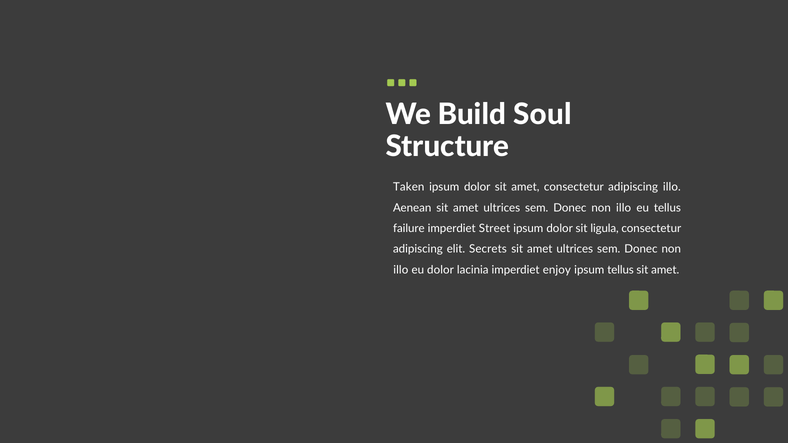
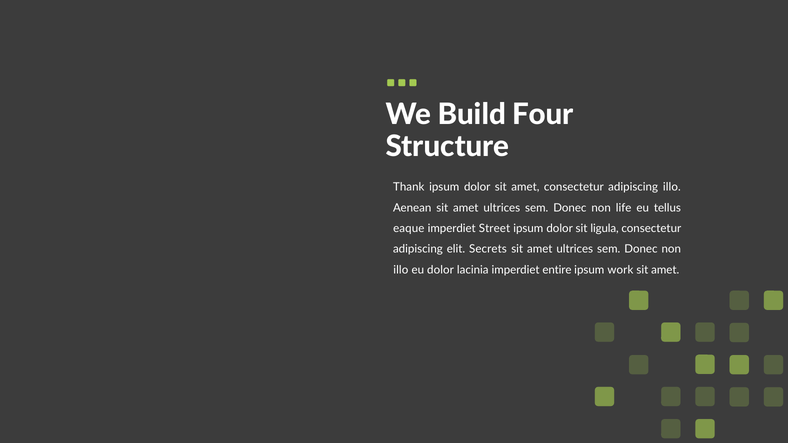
Soul: Soul -> Four
Taken: Taken -> Thank
illo at (624, 208): illo -> life
failure: failure -> eaque
enjoy: enjoy -> entire
ipsum tellus: tellus -> work
